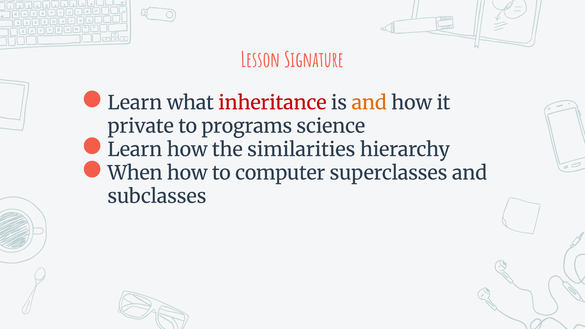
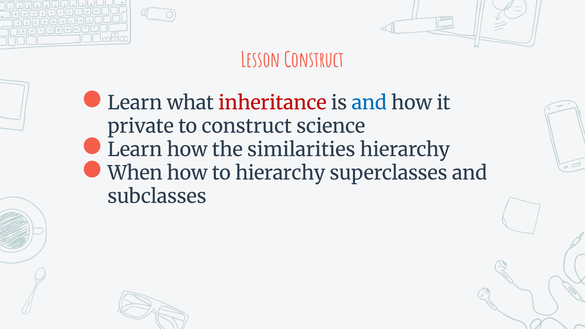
Lesson Signature: Signature -> Construct
and at (369, 103) colour: orange -> blue
to programs: programs -> construct
to computer: computer -> hierarchy
